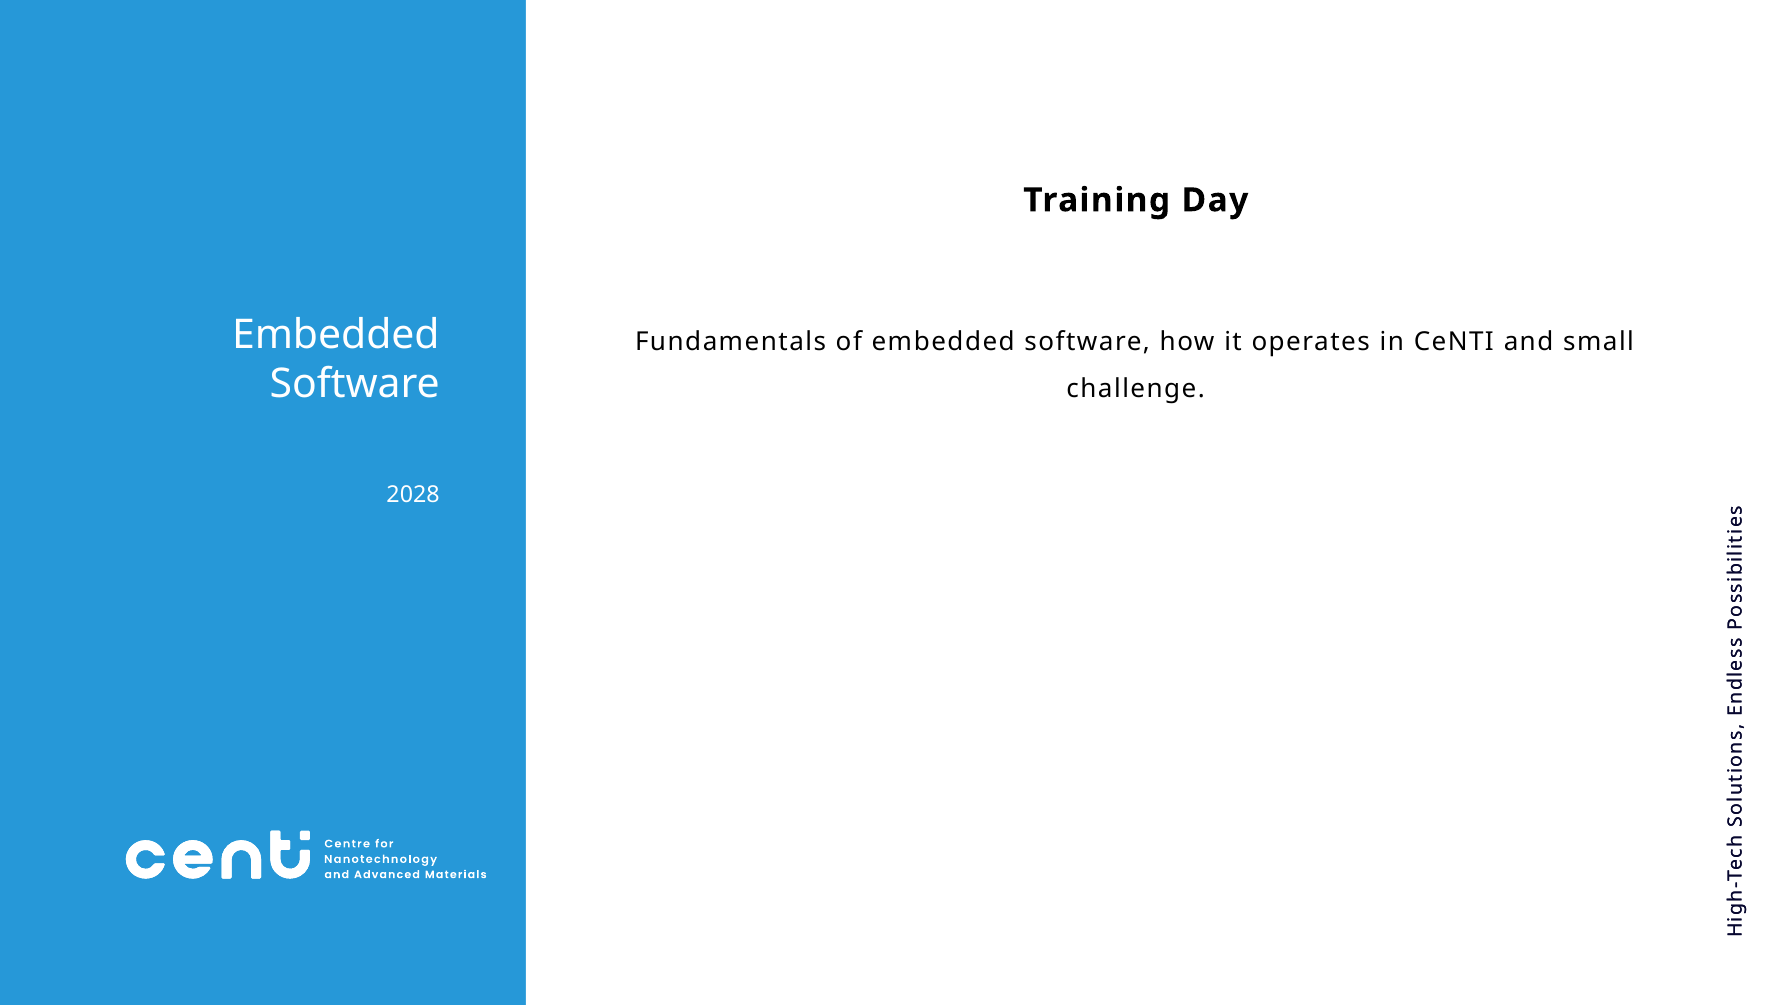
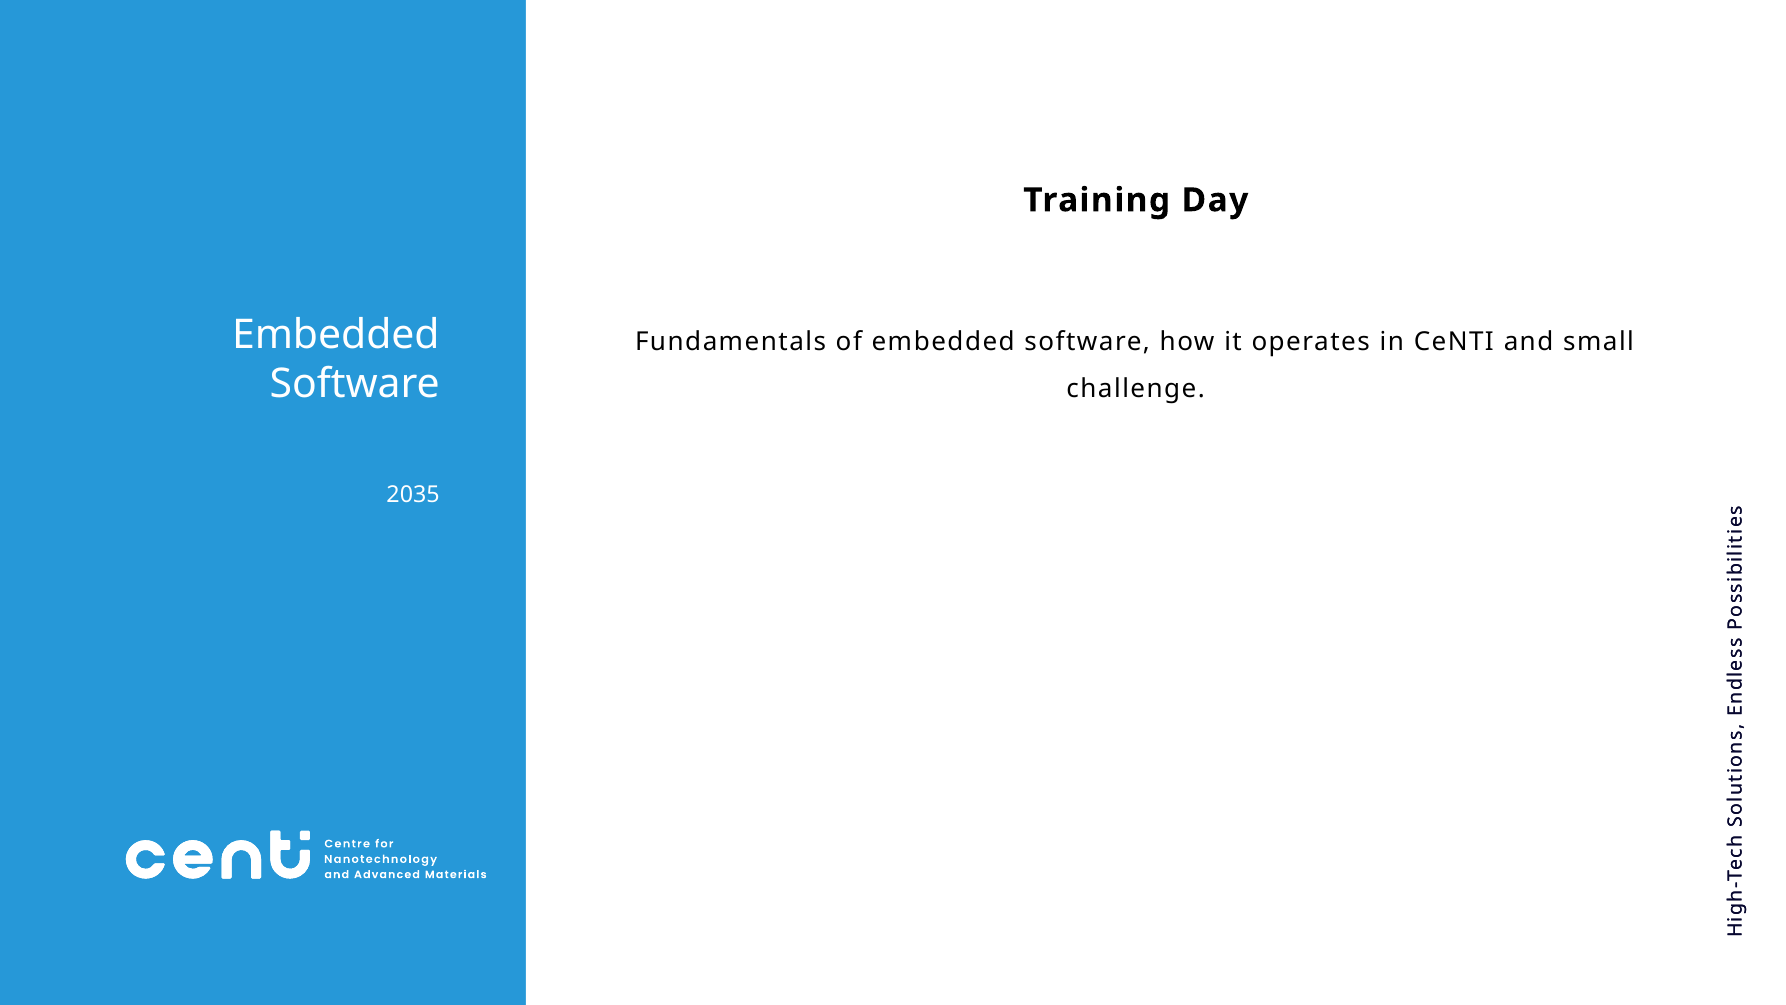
2028: 2028 -> 2035
